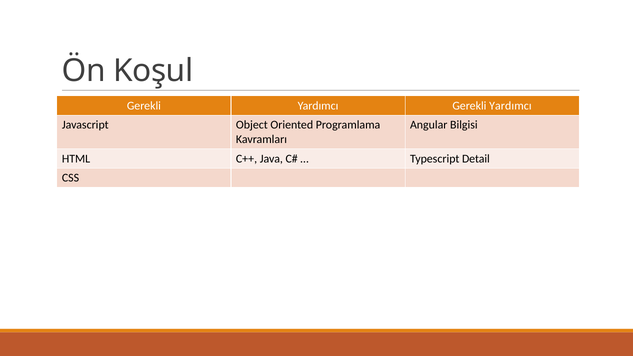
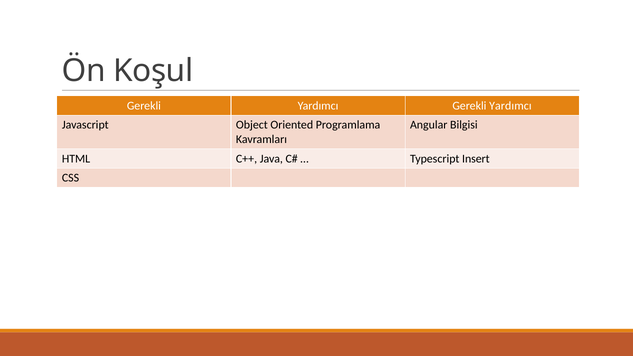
Detail: Detail -> Insert
